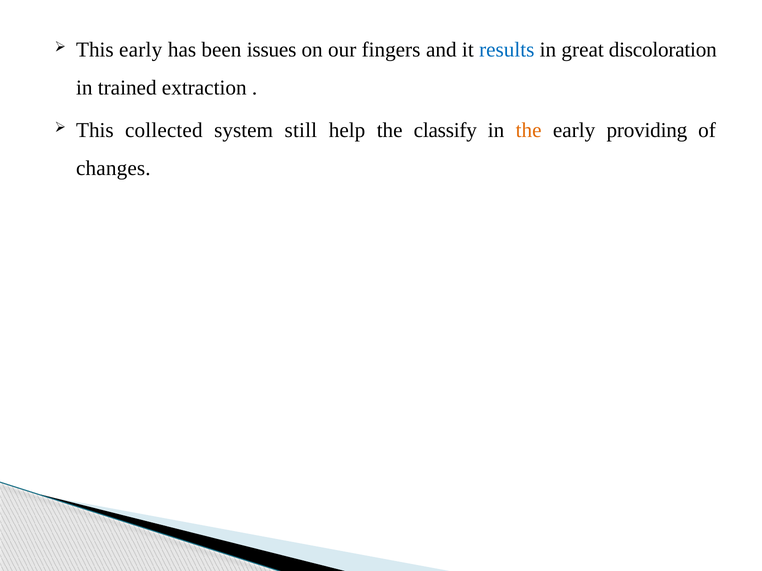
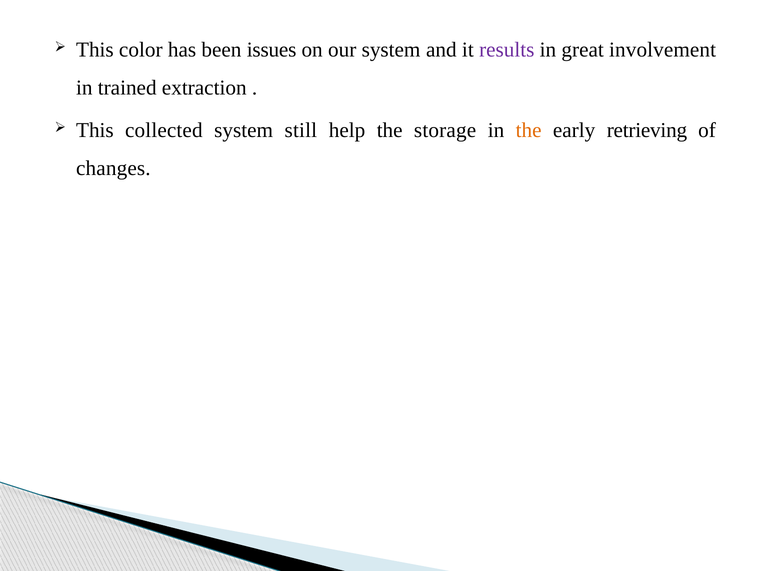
This early: early -> color
our fingers: fingers -> system
results colour: blue -> purple
discoloration: discoloration -> involvement
classify: classify -> storage
providing: providing -> retrieving
